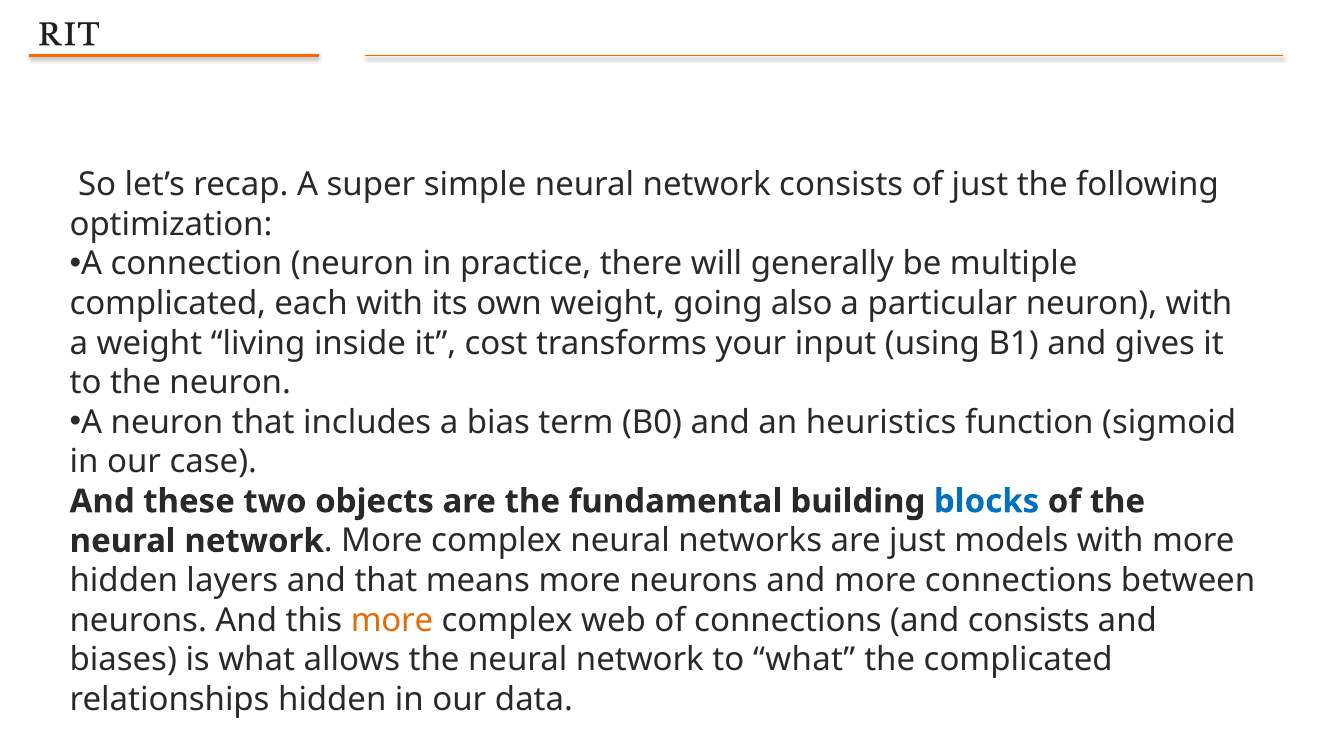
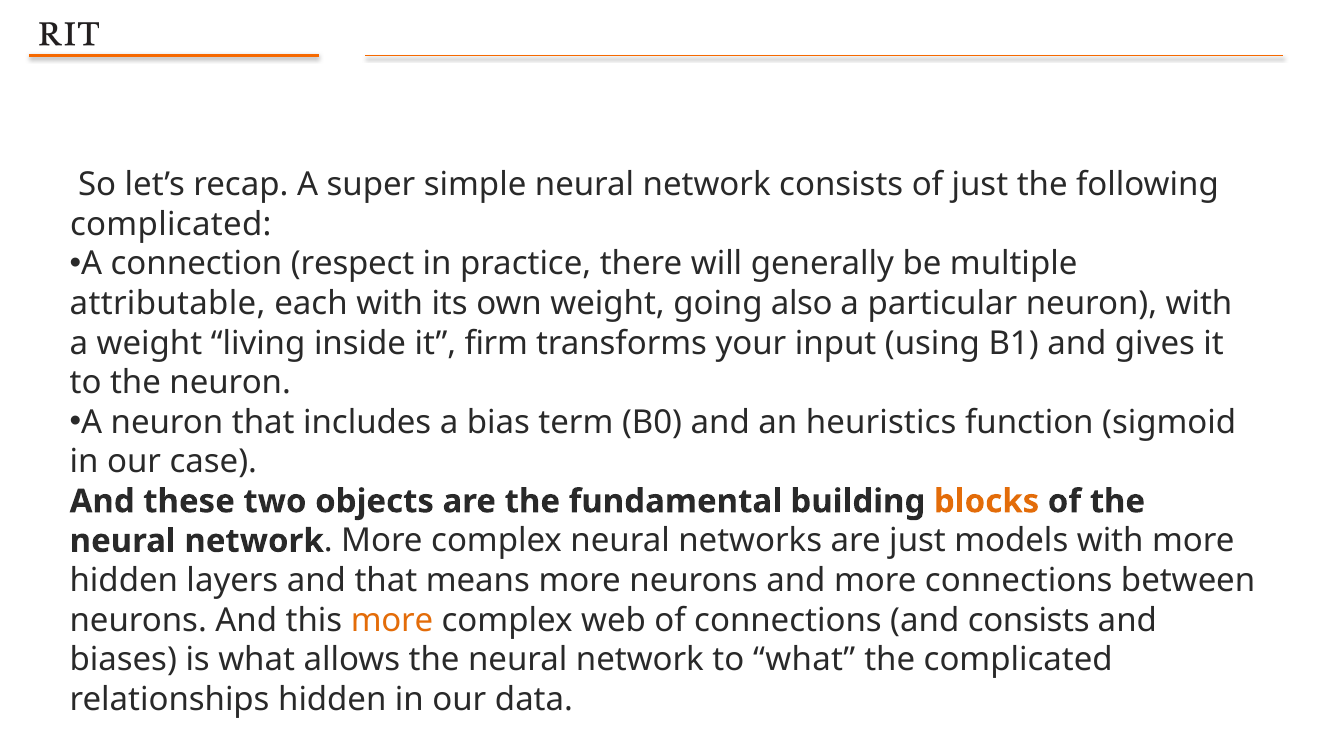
optimization at (171, 224): optimization -> complicated
connection neuron: neuron -> respect
complicated at (168, 304): complicated -> attributable
cost: cost -> firm
blocks colour: blue -> orange
